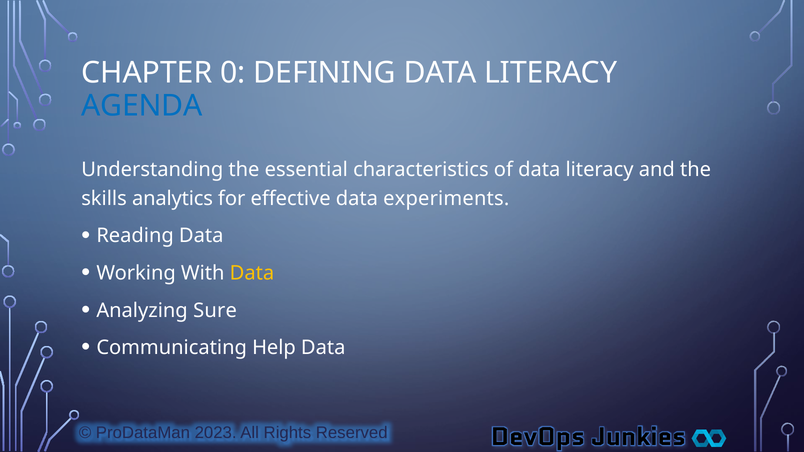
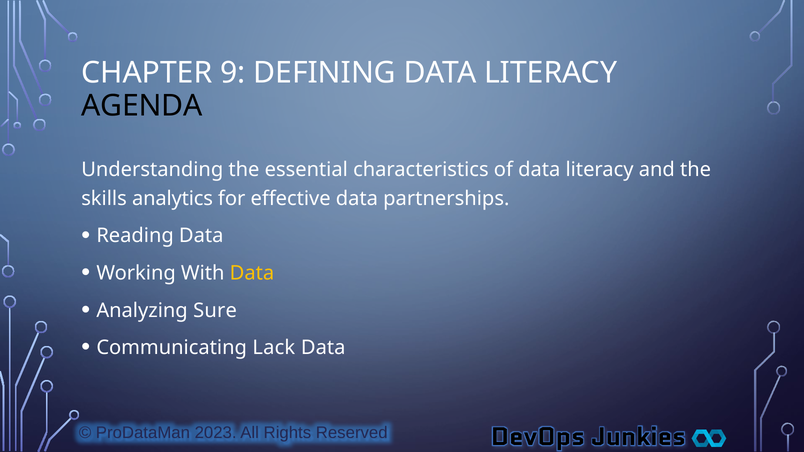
0: 0 -> 9
AGENDA colour: blue -> black
experiments: experiments -> partnerships
Help: Help -> Lack
